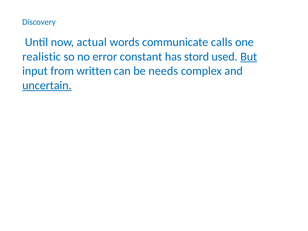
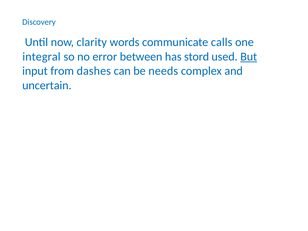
actual: actual -> clarity
realistic: realistic -> integral
constant: constant -> between
written: written -> dashes
uncertain underline: present -> none
